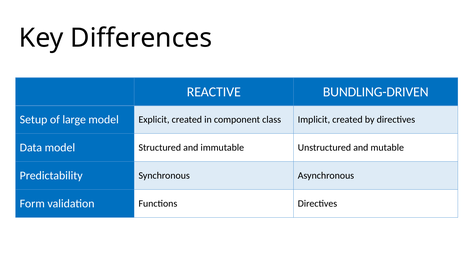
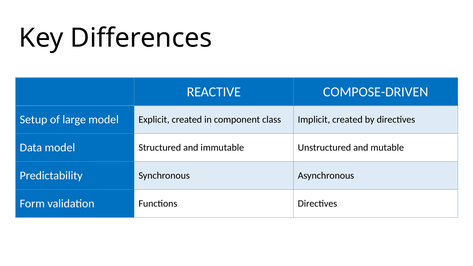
BUNDLING-DRIVEN: BUNDLING-DRIVEN -> COMPOSE-DRIVEN
